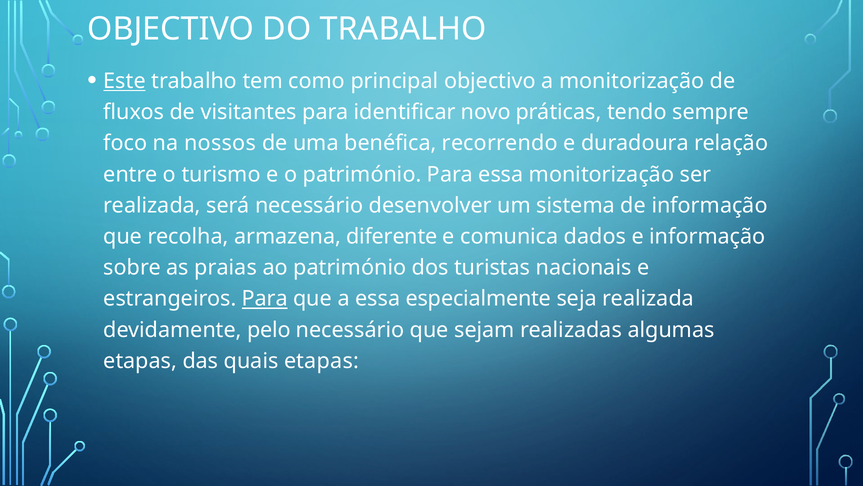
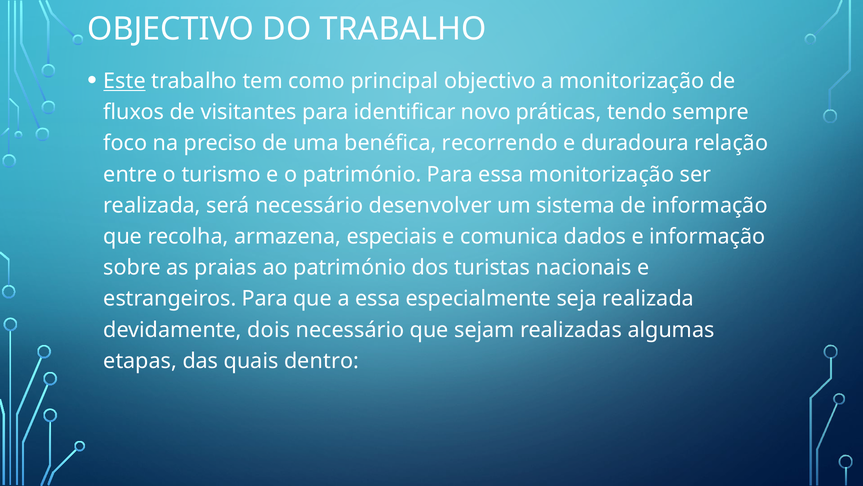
nossos: nossos -> preciso
diferente: diferente -> especiais
Para at (265, 299) underline: present -> none
pelo: pelo -> dois
quais etapas: etapas -> dentro
